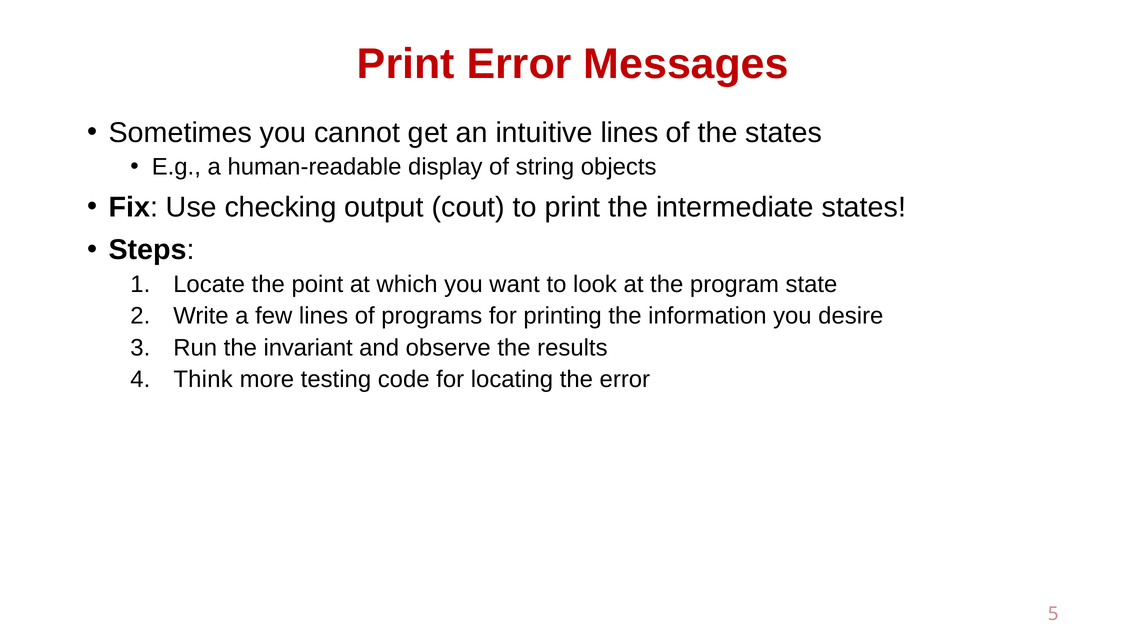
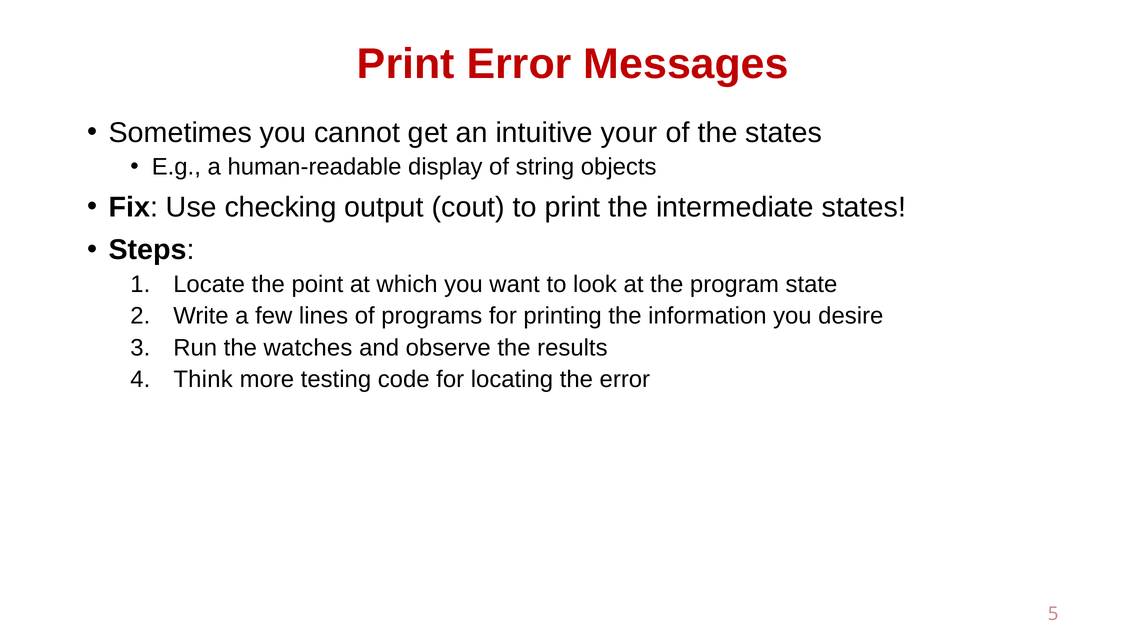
intuitive lines: lines -> your
invariant: invariant -> watches
